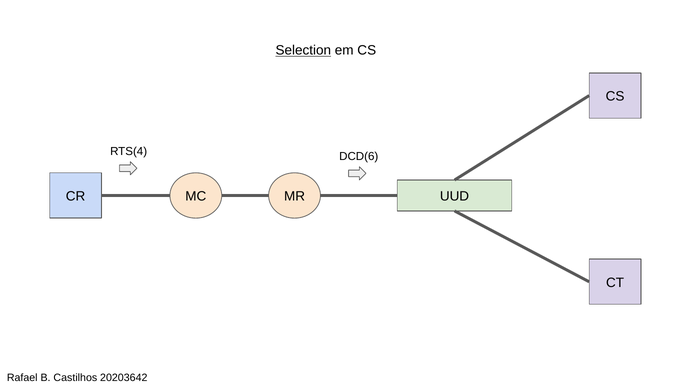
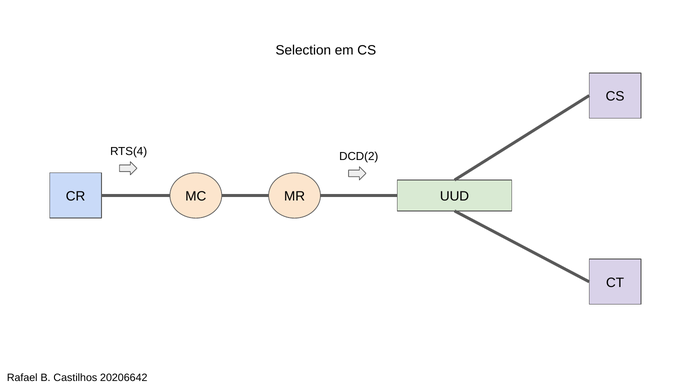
Selection underline: present -> none
DCD(6: DCD(6 -> DCD(2
20203642: 20203642 -> 20206642
